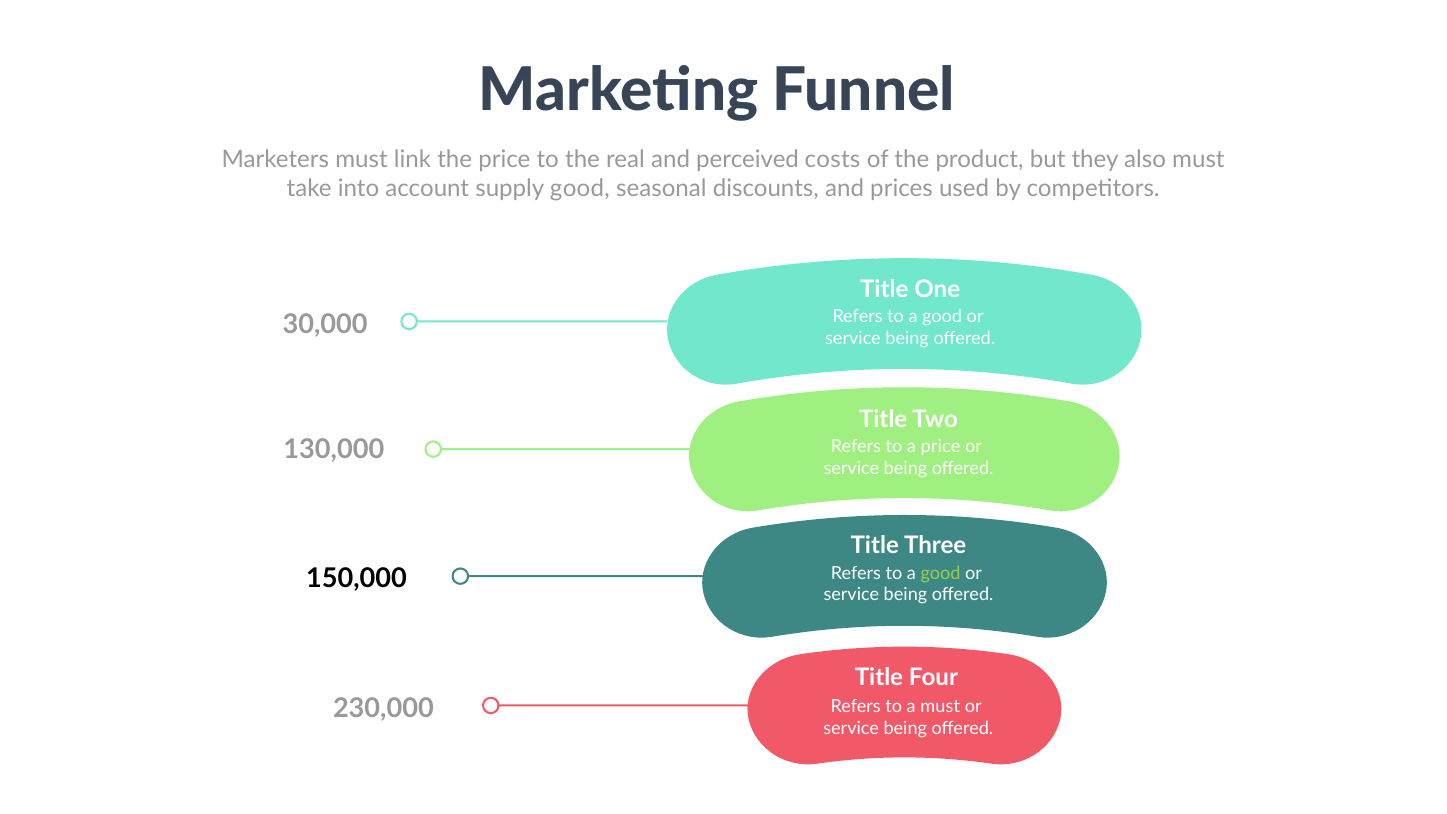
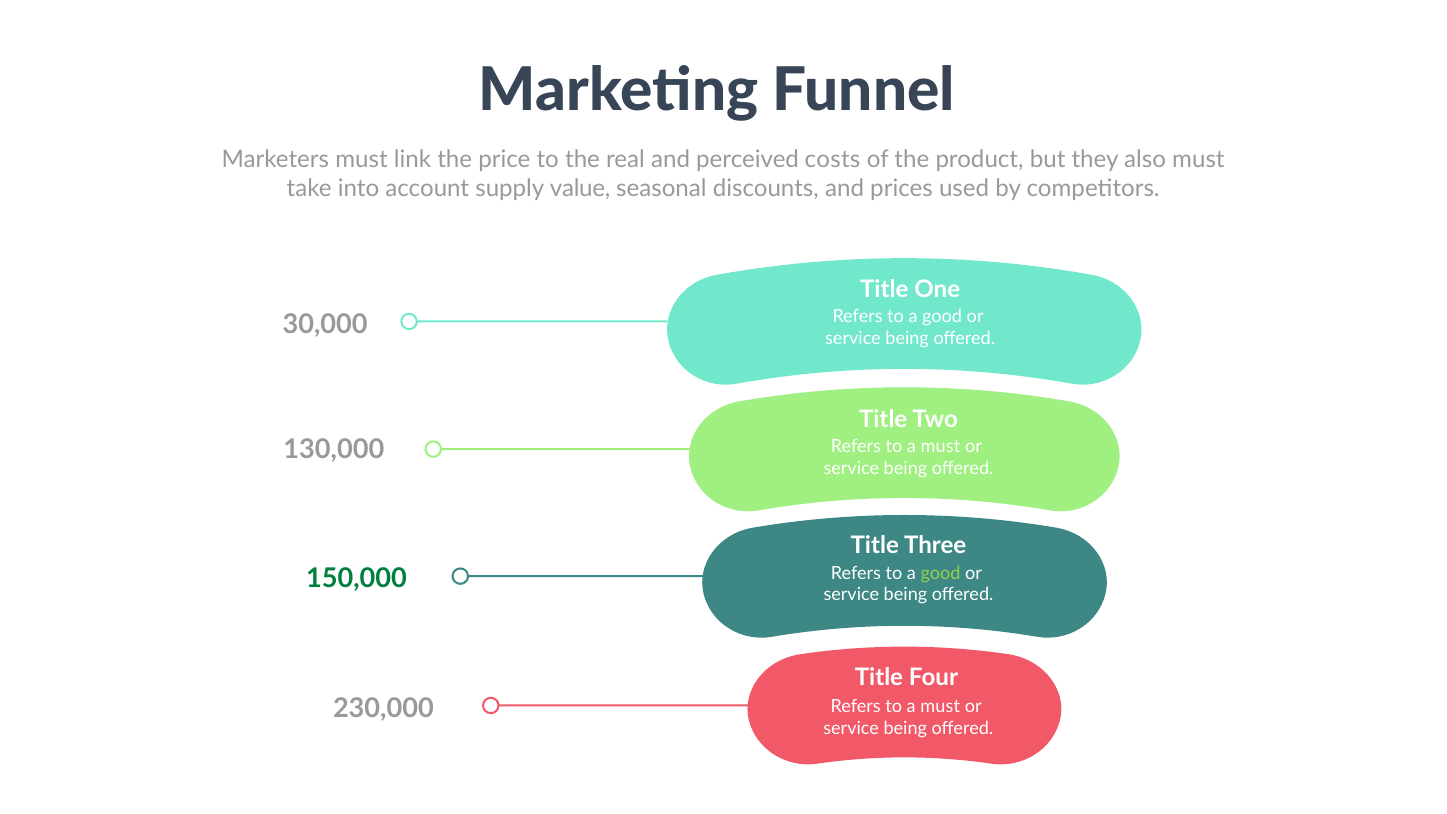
supply good: good -> value
price at (940, 447): price -> must
150,000 colour: black -> green
